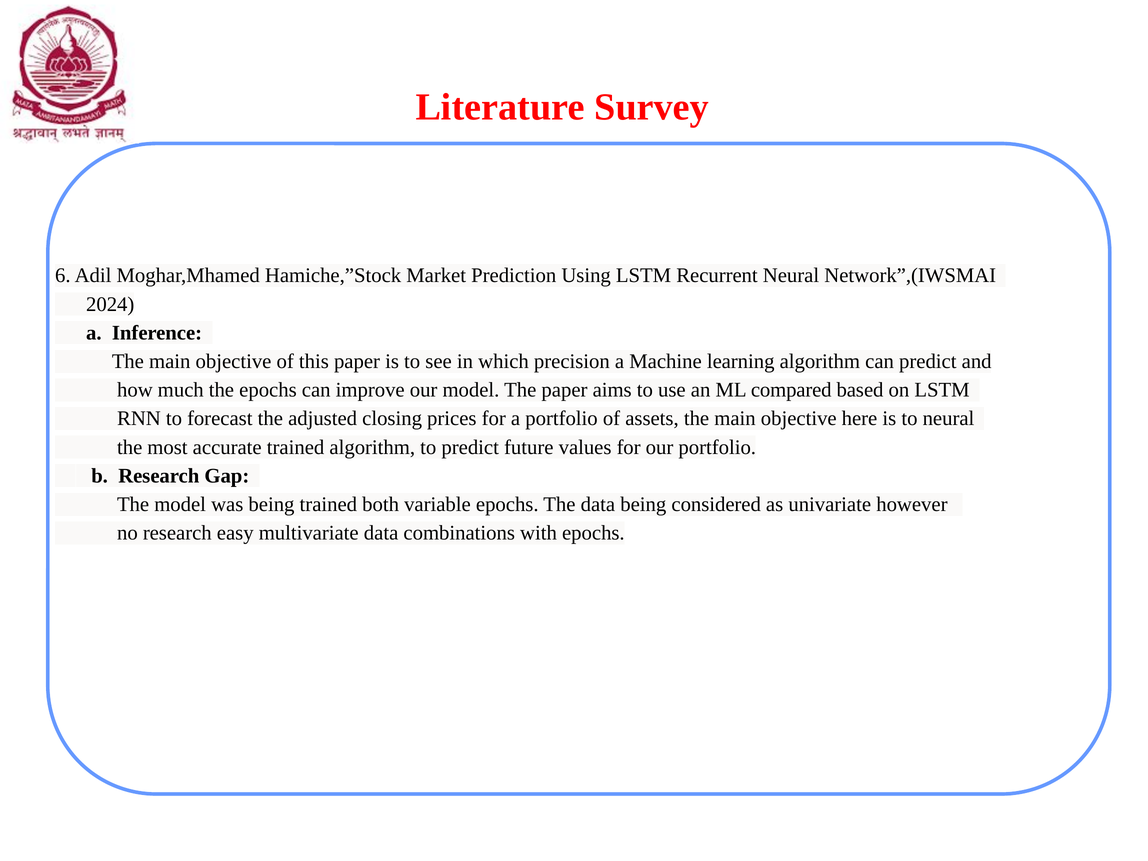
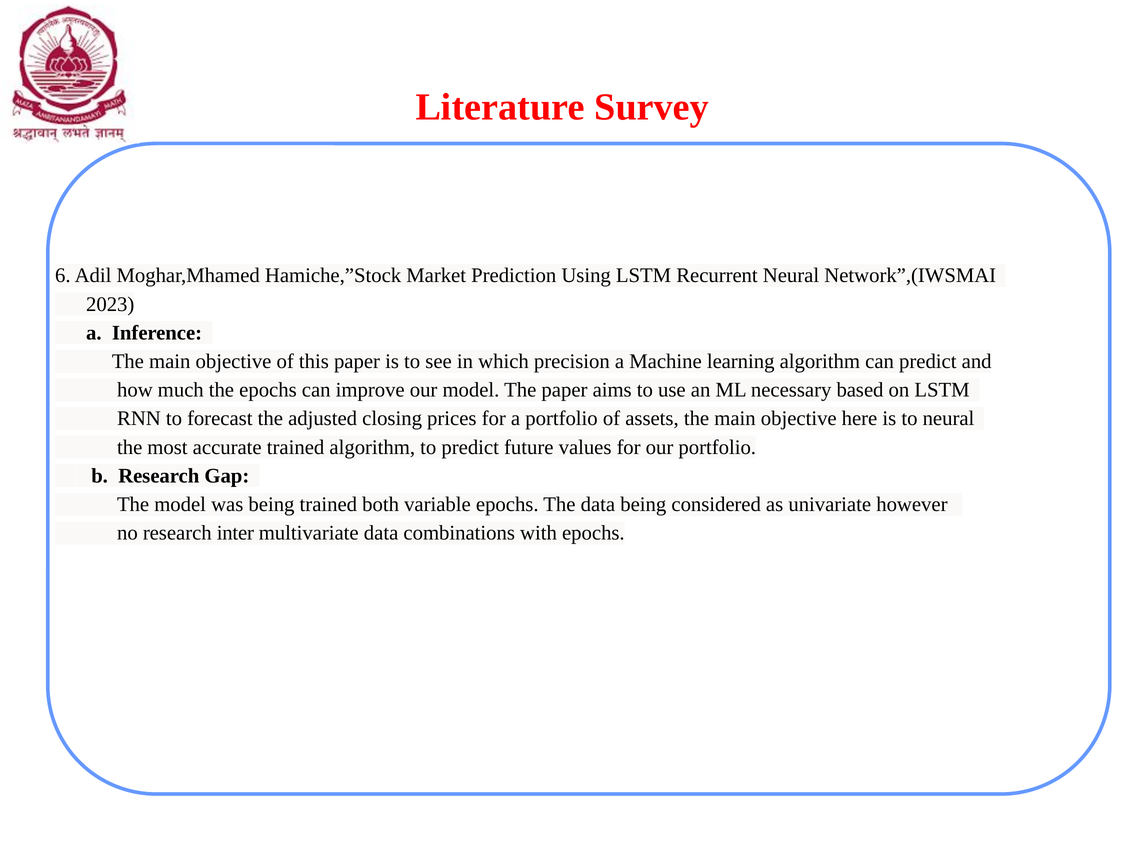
2024: 2024 -> 2023
compared: compared -> necessary
easy: easy -> inter
